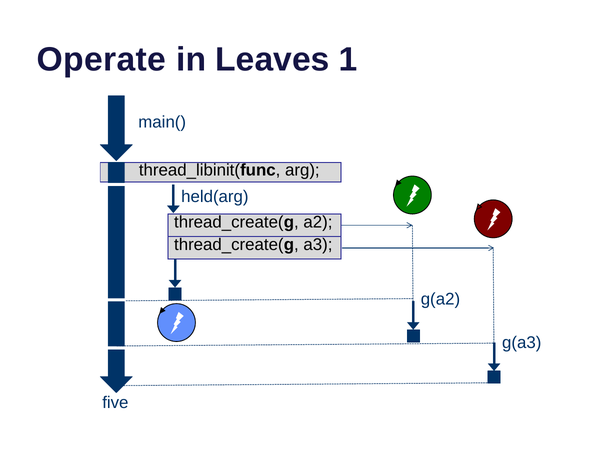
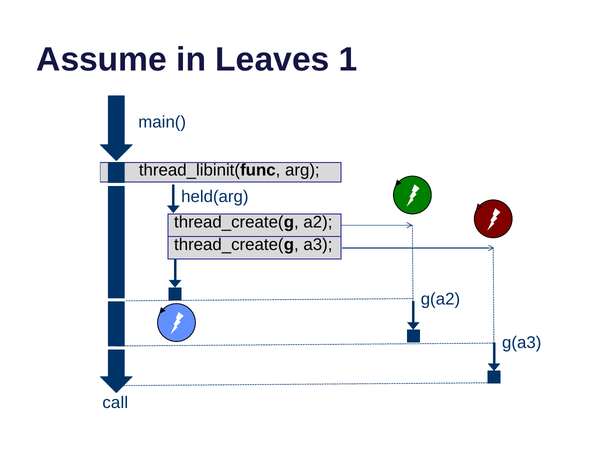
Operate: Operate -> Assume
five: five -> call
